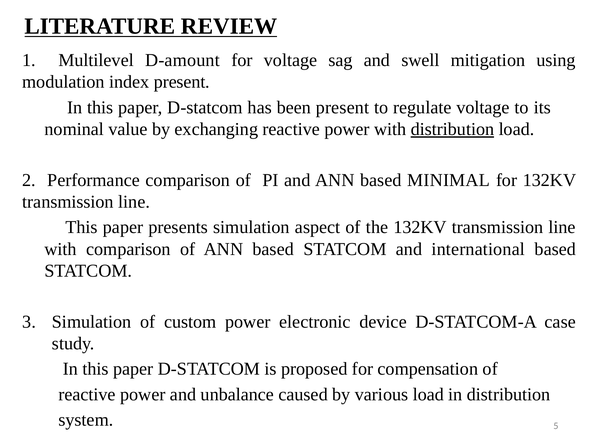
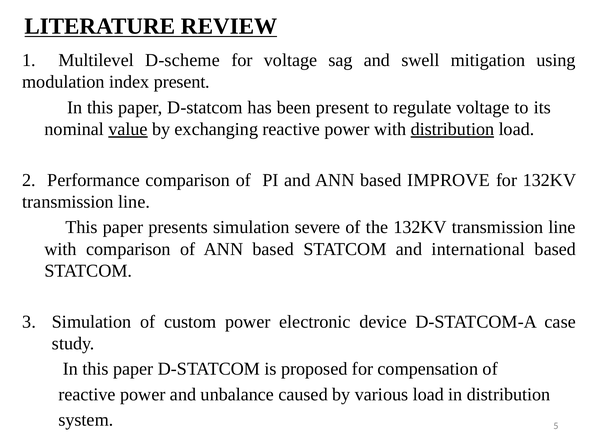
D-amount: D-amount -> D-scheme
value underline: none -> present
MINIMAL: MINIMAL -> IMPROVE
aspect: aspect -> severe
